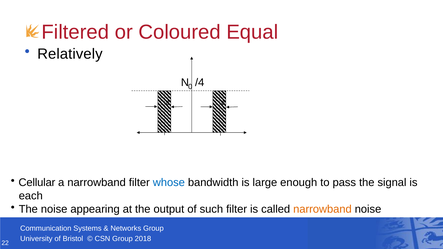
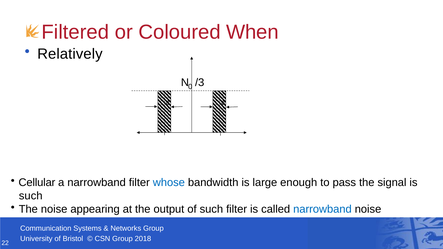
Equal: Equal -> When
/4: /4 -> /3
each at (31, 196): each -> such
narrowband at (322, 209) colour: orange -> blue
